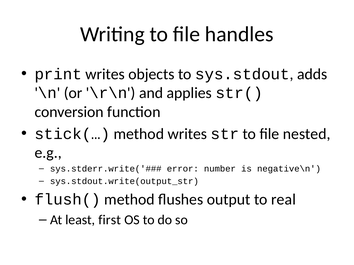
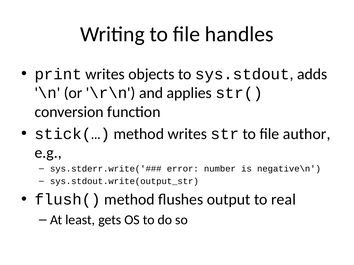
nested: nested -> author
first: first -> gets
